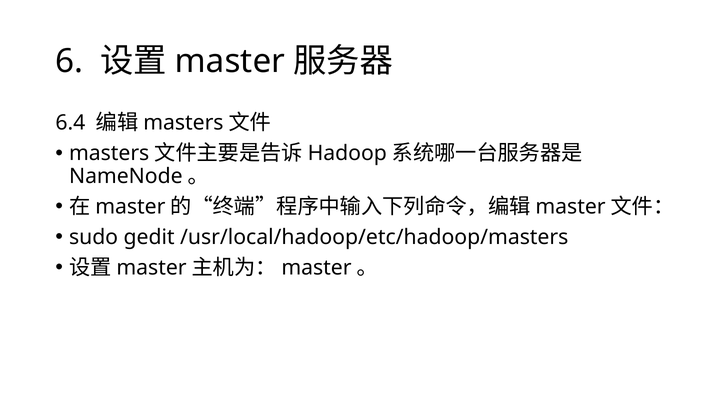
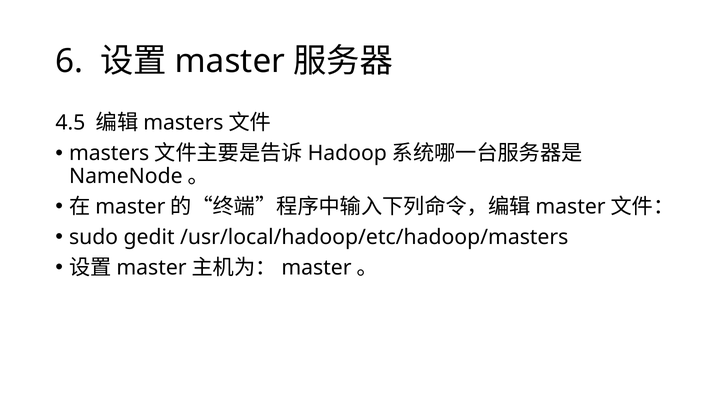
6.4: 6.4 -> 4.5
